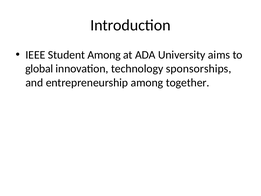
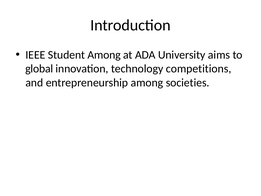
sponsorships: sponsorships -> competitions
together: together -> societies
